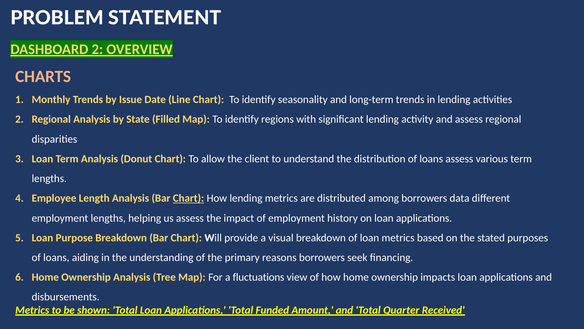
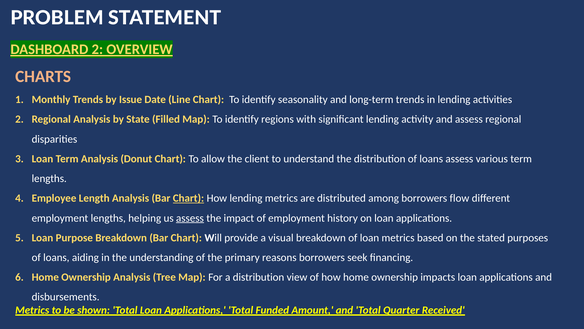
data: data -> flow
assess at (190, 218) underline: none -> present
a fluctuations: fluctuations -> distribution
